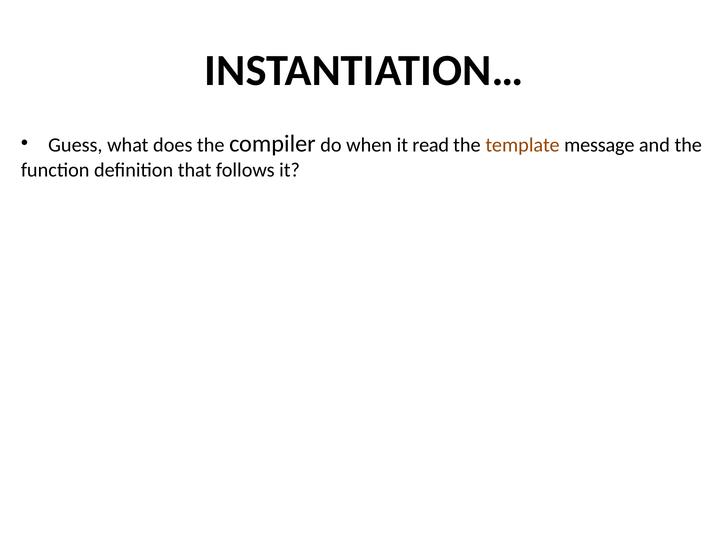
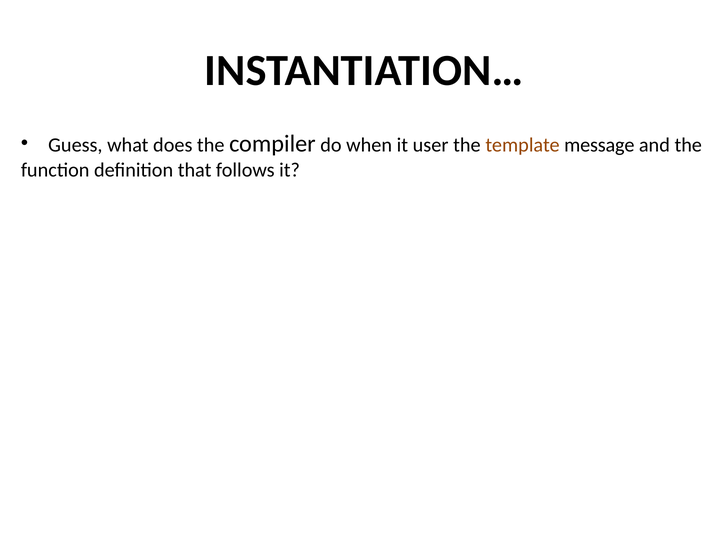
read: read -> user
